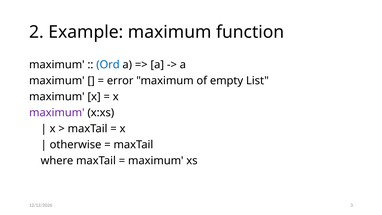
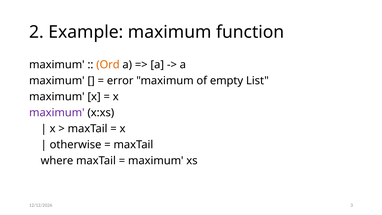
Ord colour: blue -> orange
